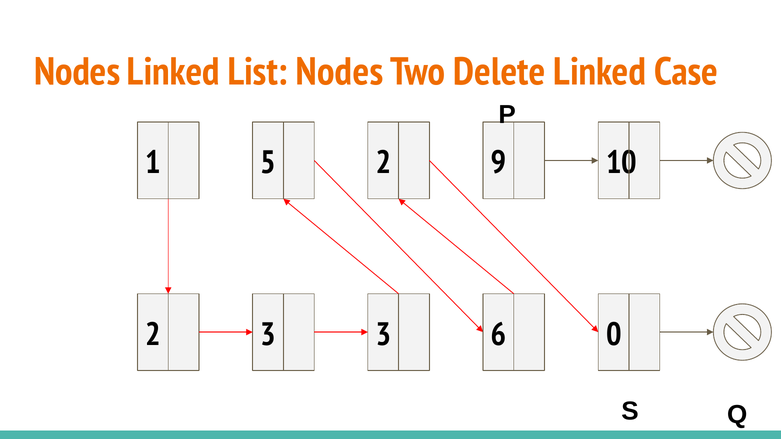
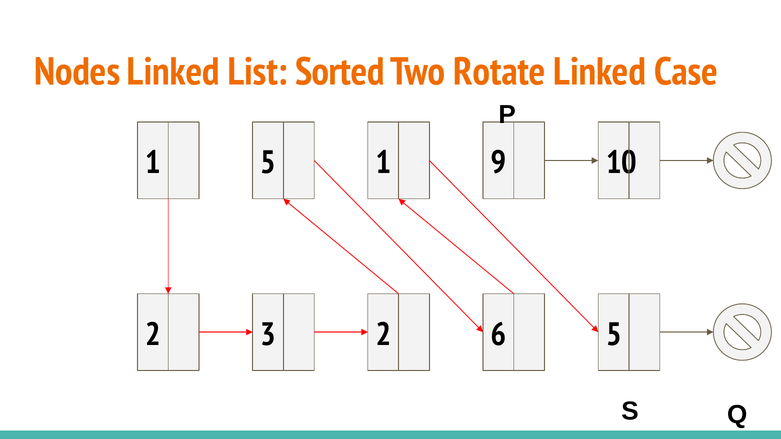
List Nodes: Nodes -> Sorted
Delete: Delete -> Rotate
5 2: 2 -> 1
3 3: 3 -> 2
6 0: 0 -> 5
